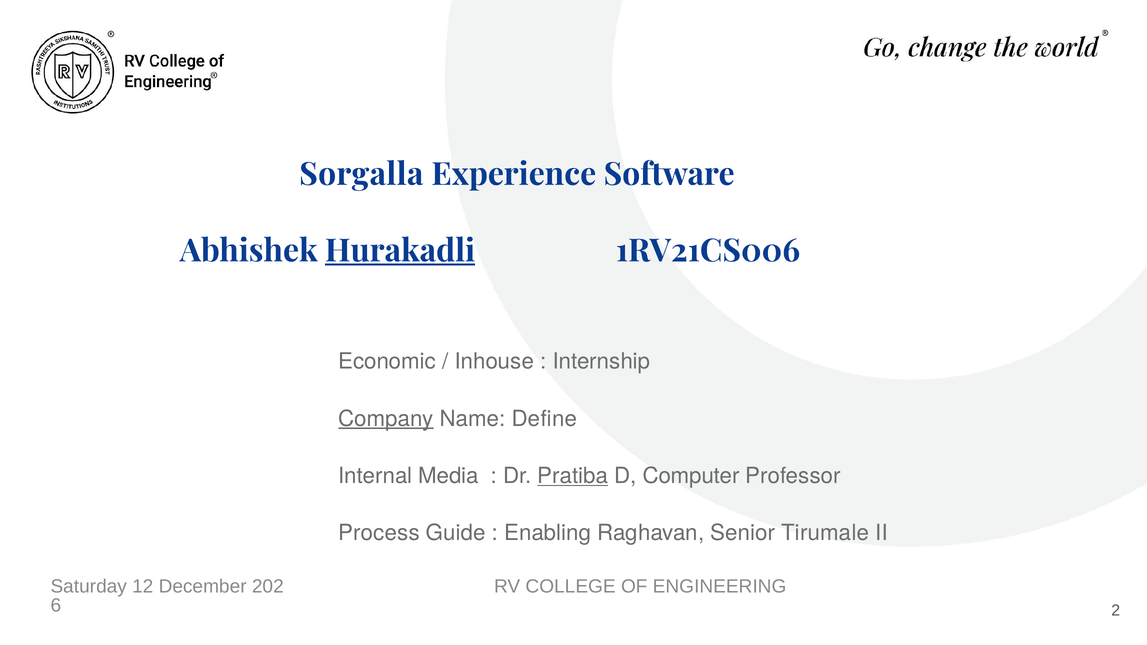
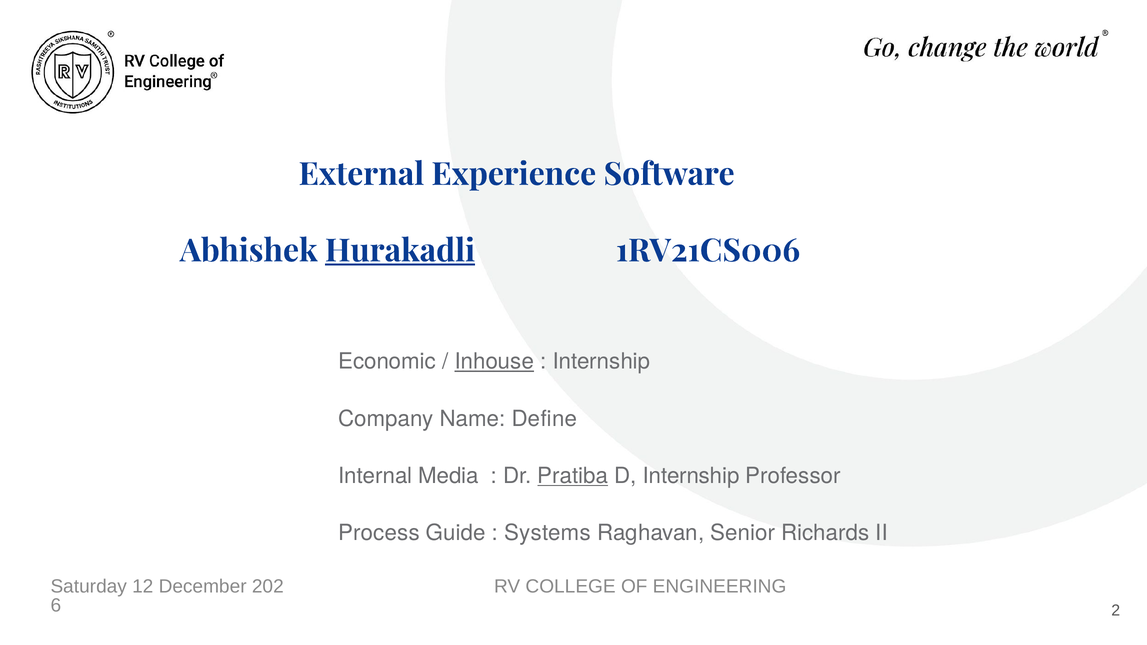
Sorgalla: Sorgalla -> External
Inhouse underline: none -> present
Company underline: present -> none
D Computer: Computer -> Internship
Enabling: Enabling -> Systems
Tirumale: Tirumale -> Richards
